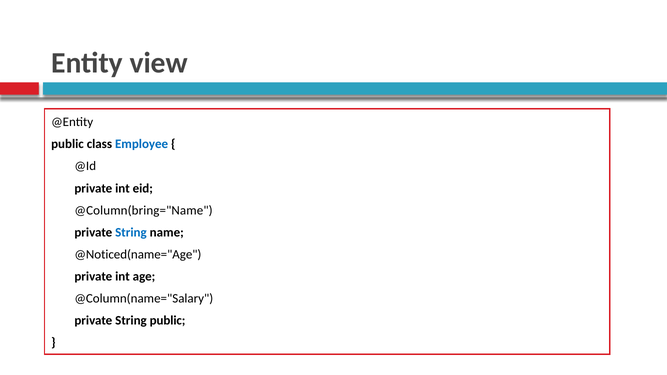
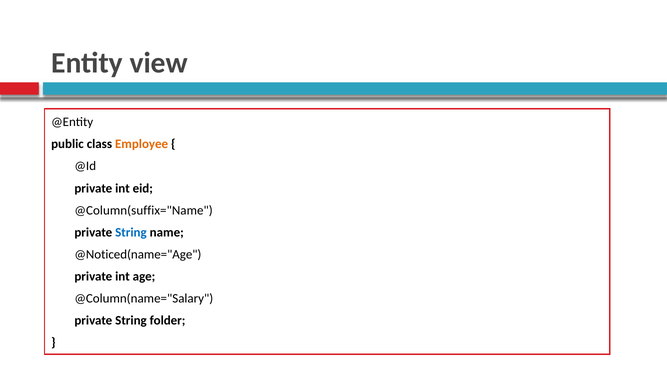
Employee colour: blue -> orange
@Column(bring="Name: @Column(bring="Name -> @Column(suffix="Name
String public: public -> folder
